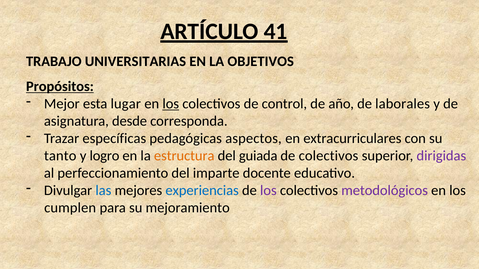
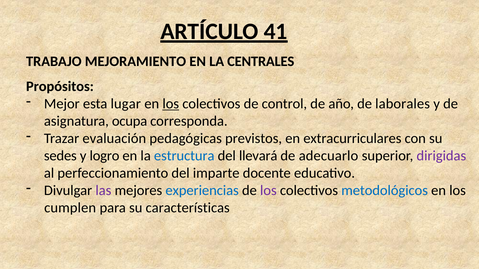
UNIVERSITARIAS: UNIVERSITARIAS -> MEJORAMIENTO
OBJETIVOS: OBJETIVOS -> CENTRALES
Propósitos underline: present -> none
desde: desde -> ocupa
específicas: específicas -> evaluación
aspectos: aspectos -> previstos
tanto: tanto -> sedes
estructura colour: orange -> blue
guiada: guiada -> llevará
de colectivos: colectivos -> adecuarlo
las colour: blue -> purple
metodológicos colour: purple -> blue
mejoramiento: mejoramiento -> características
